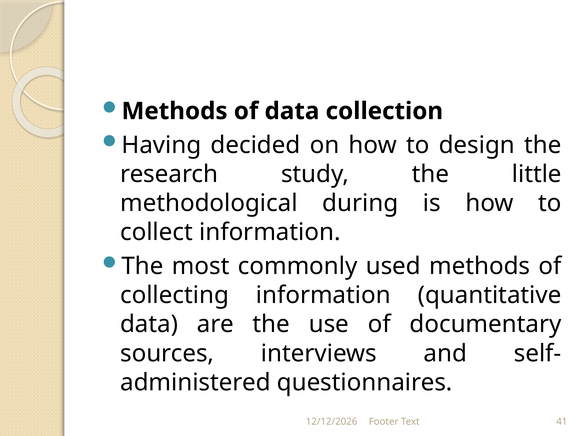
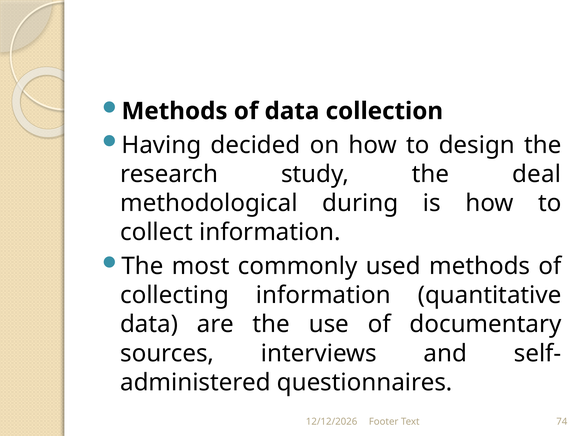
little: little -> deal
41: 41 -> 74
